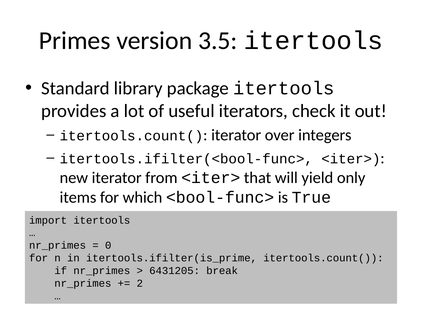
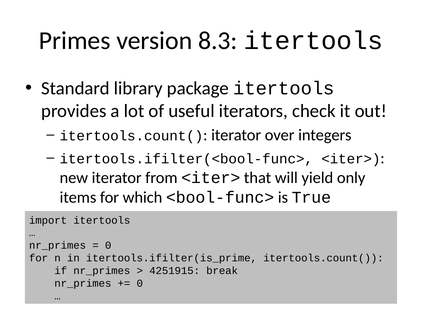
3.5: 3.5 -> 8.3
6431205: 6431205 -> 4251915
2 at (140, 284): 2 -> 0
